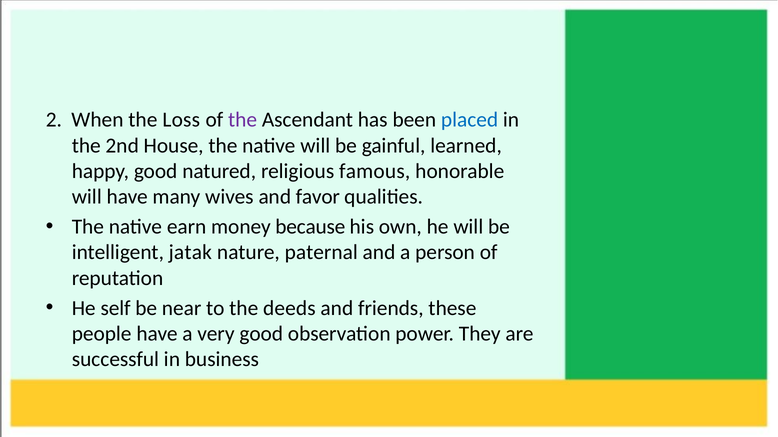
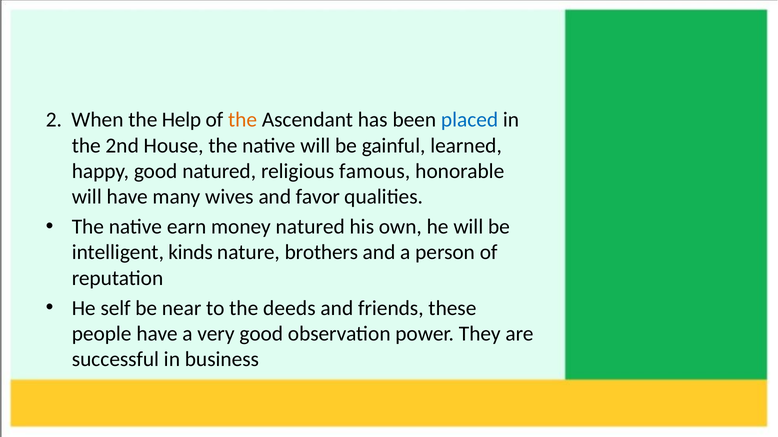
Loss: Loss -> Help
the at (243, 120) colour: purple -> orange
money because: because -> natured
jatak: jatak -> kinds
paternal: paternal -> brothers
